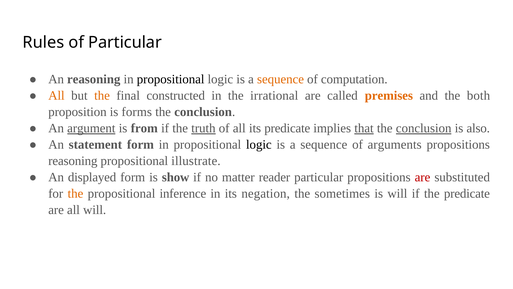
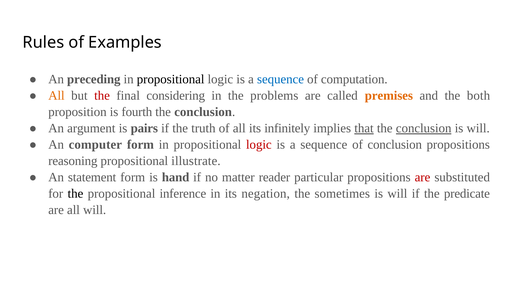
of Particular: Particular -> Examples
An reasoning: reasoning -> preceding
sequence at (280, 79) colour: orange -> blue
the at (102, 95) colour: orange -> red
constructed: constructed -> considering
irrational: irrational -> problems
forms: forms -> fourth
argument underline: present -> none
from: from -> pairs
truth underline: present -> none
its predicate: predicate -> infinitely
also at (478, 128): also -> will
statement: statement -> computer
logic at (259, 144) colour: black -> red
of arguments: arguments -> conclusion
displayed: displayed -> statement
show: show -> hand
the at (75, 193) colour: orange -> black
